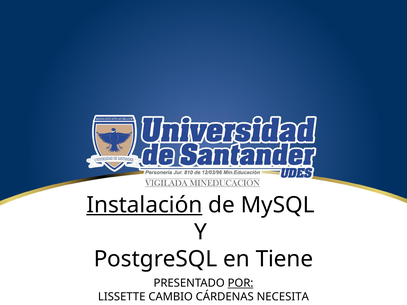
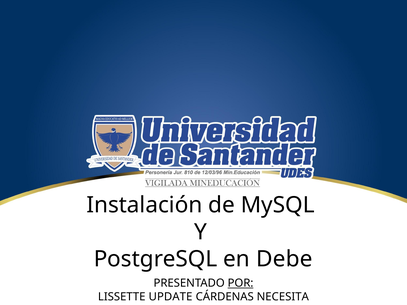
Instalación underline: present -> none
Tiene: Tiene -> Debe
CAMBIO: CAMBIO -> UPDATE
